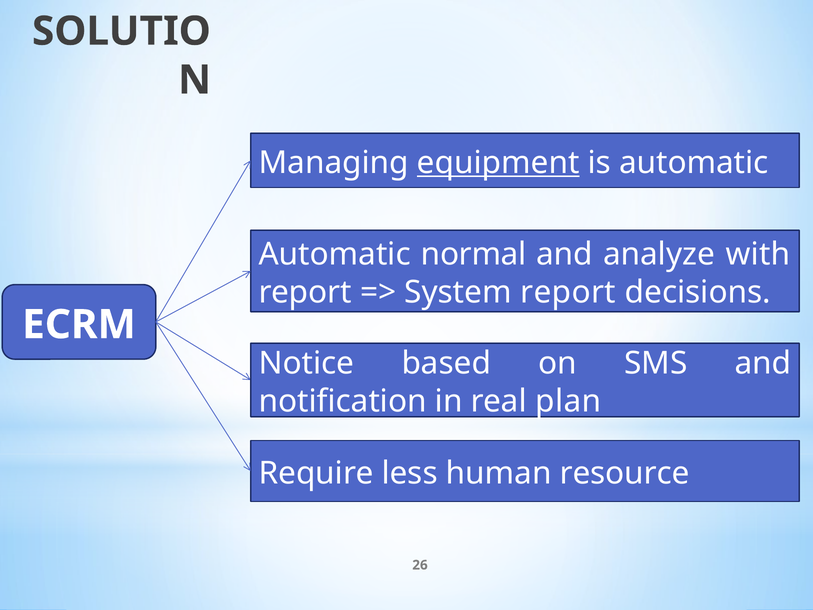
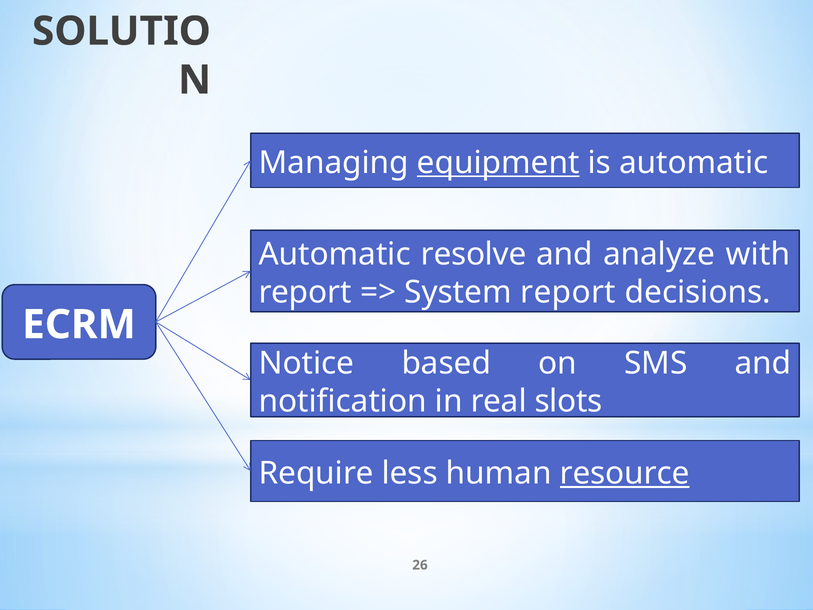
normal: normal -> resolve
plan: plan -> slots
resource underline: none -> present
